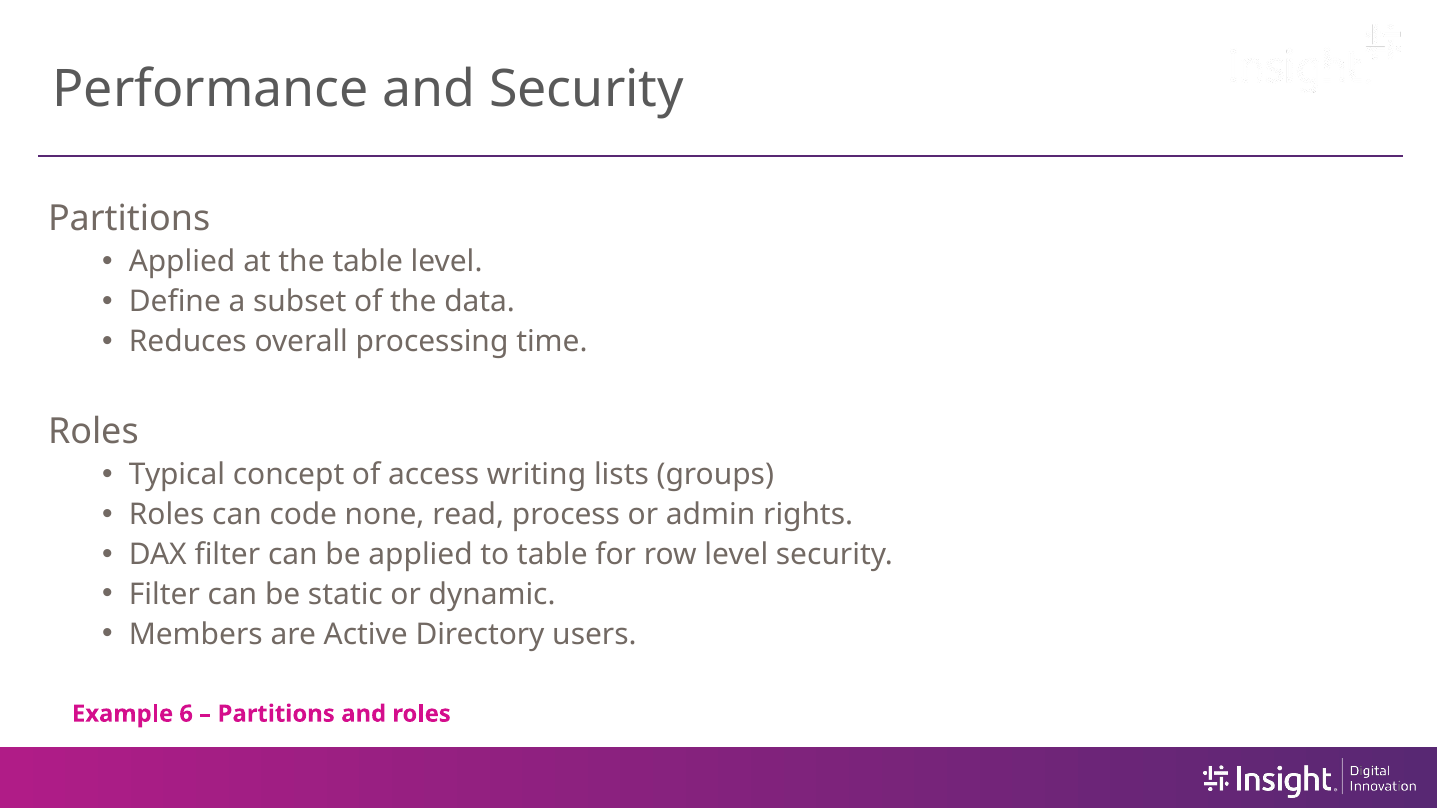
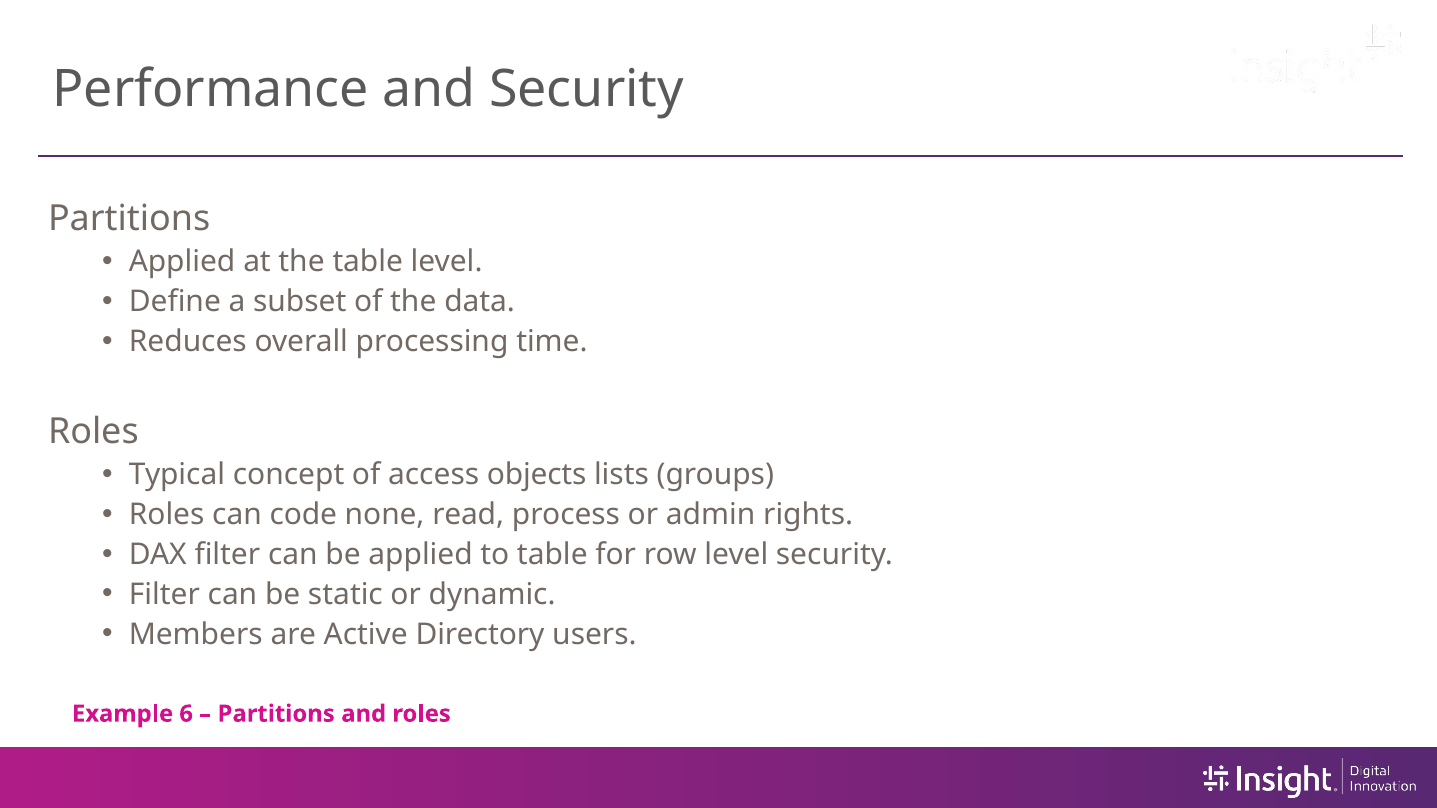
writing: writing -> objects
